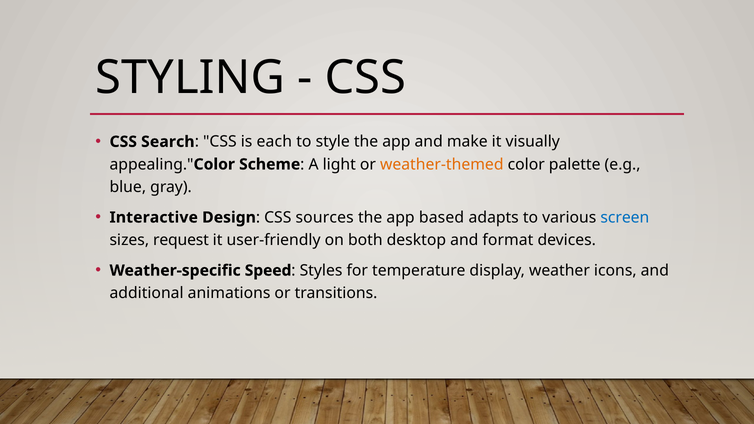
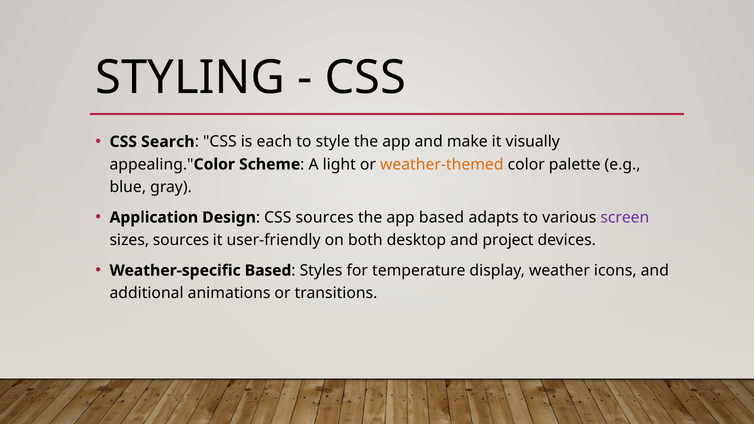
Interactive: Interactive -> Application
screen colour: blue -> purple
sizes request: request -> sources
format: format -> project
Weather-specific Speed: Speed -> Based
